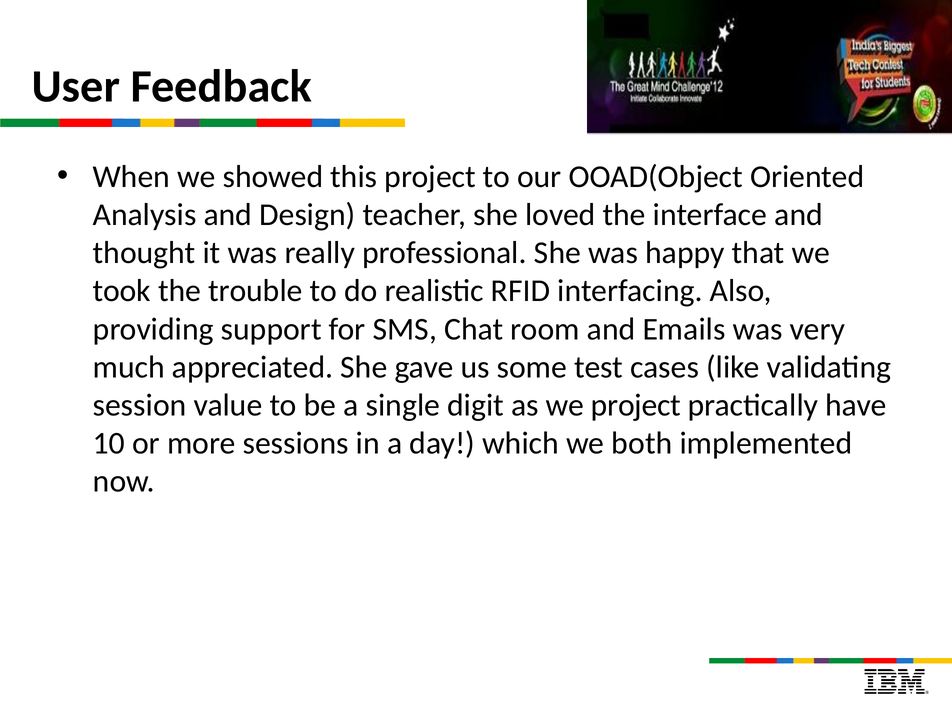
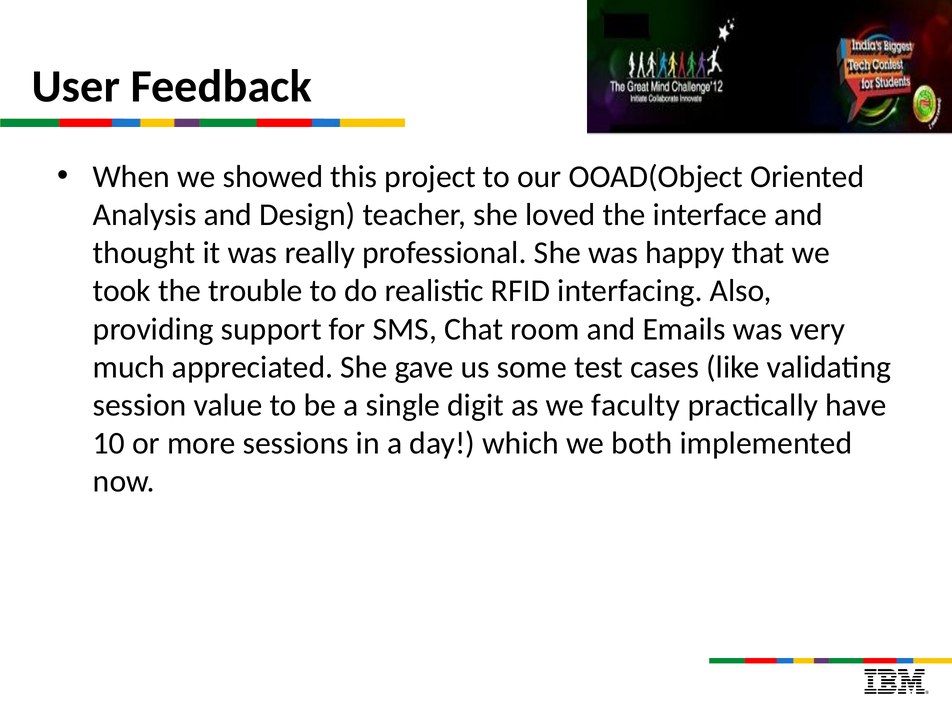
we project: project -> faculty
